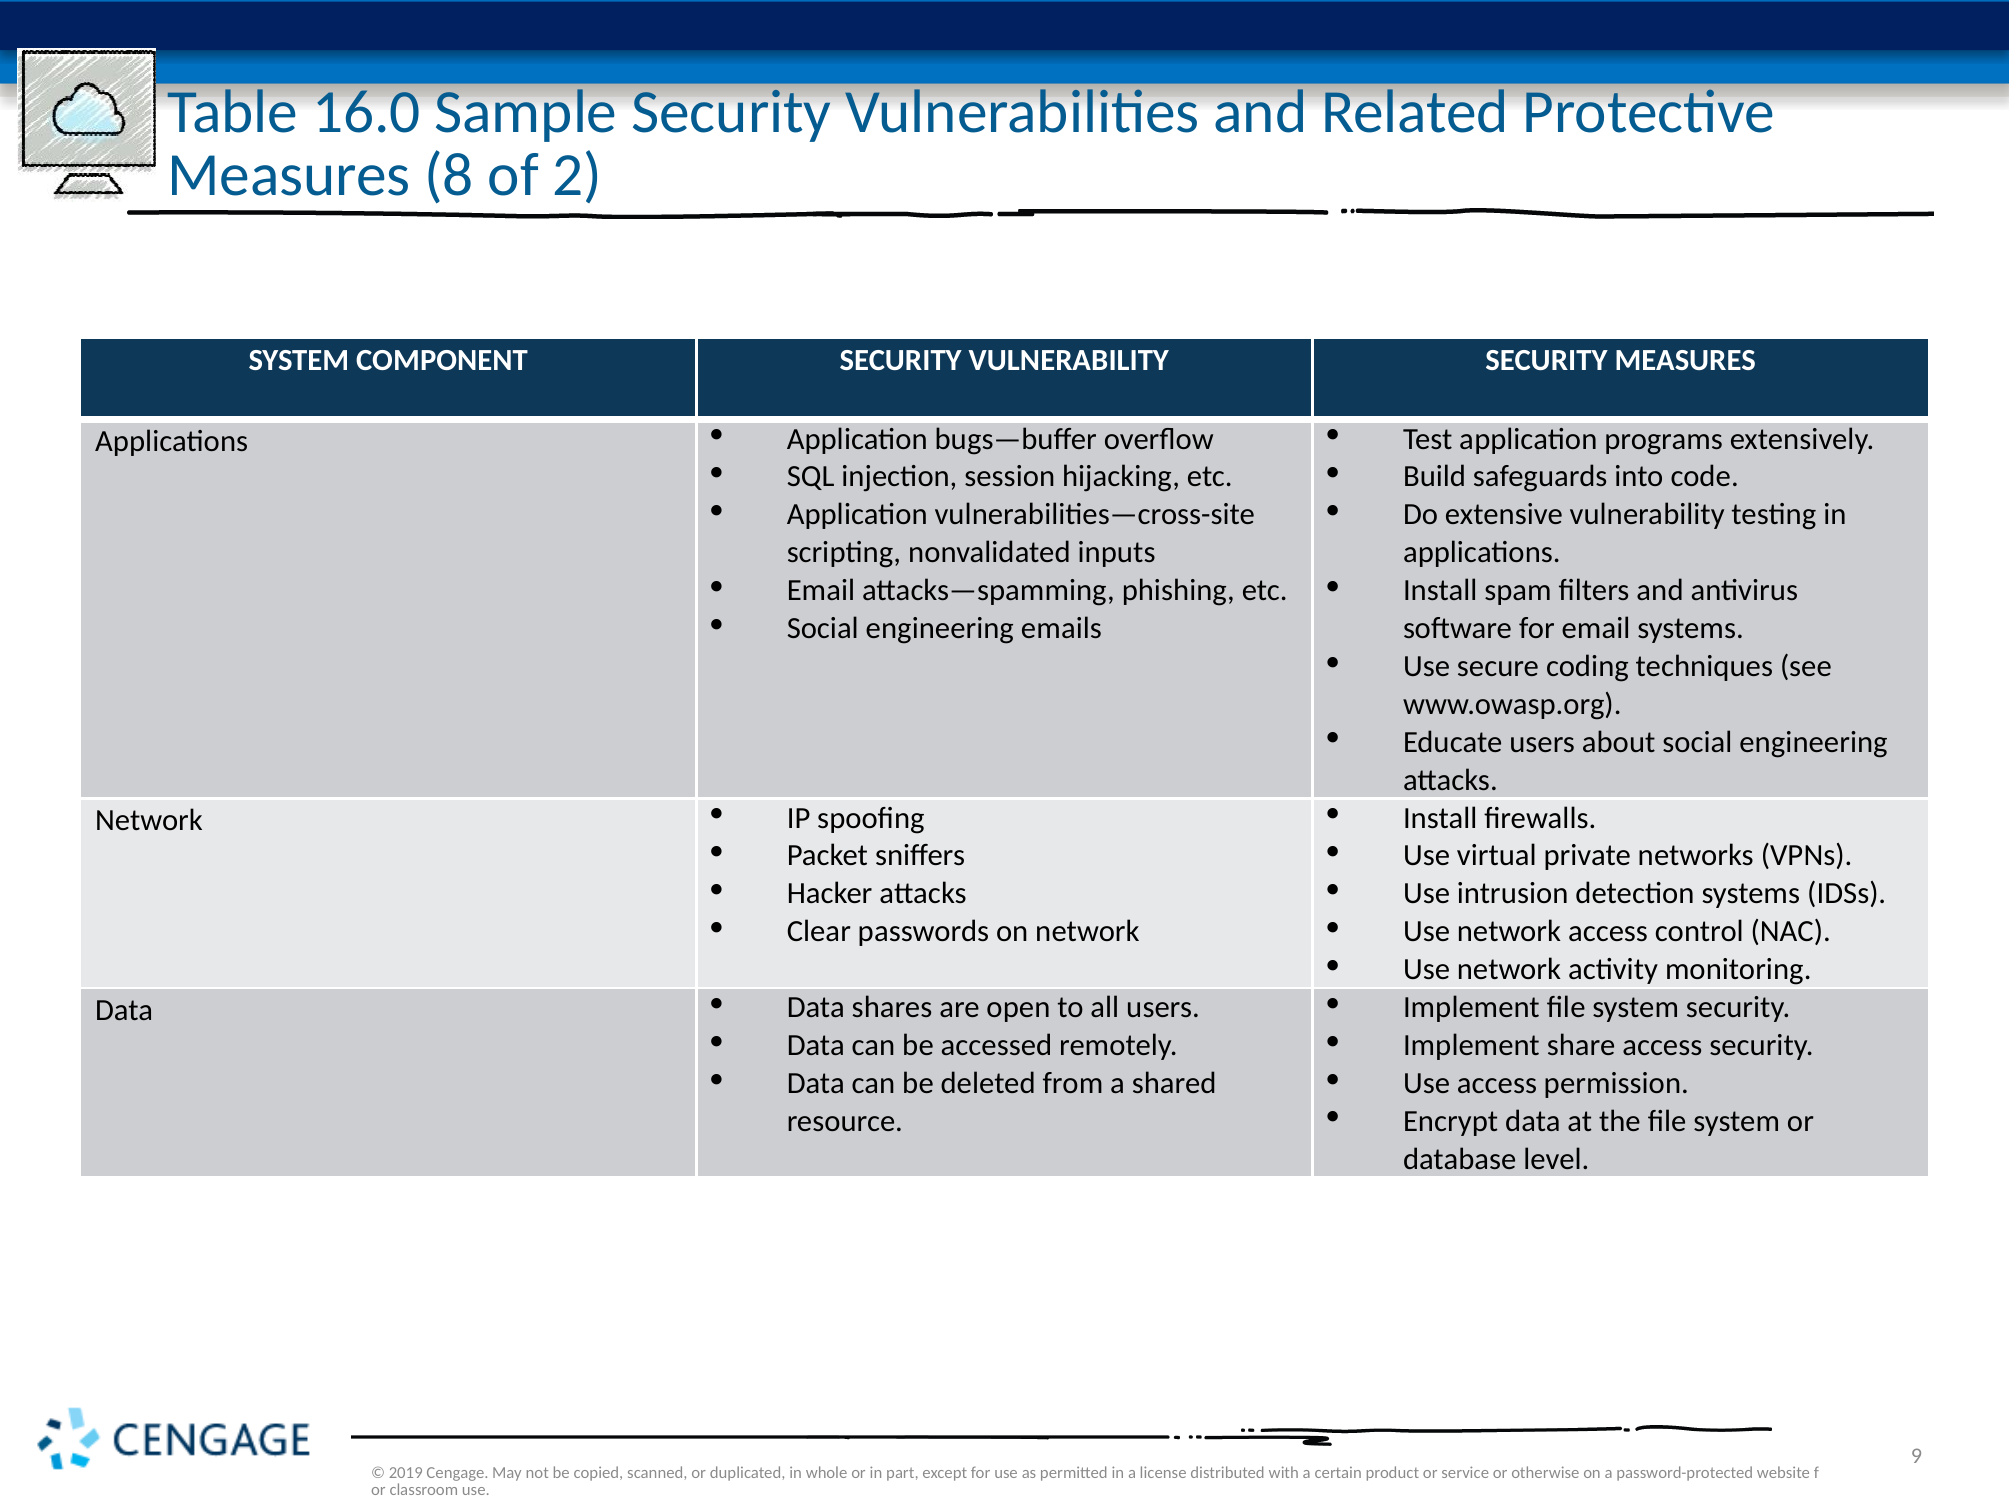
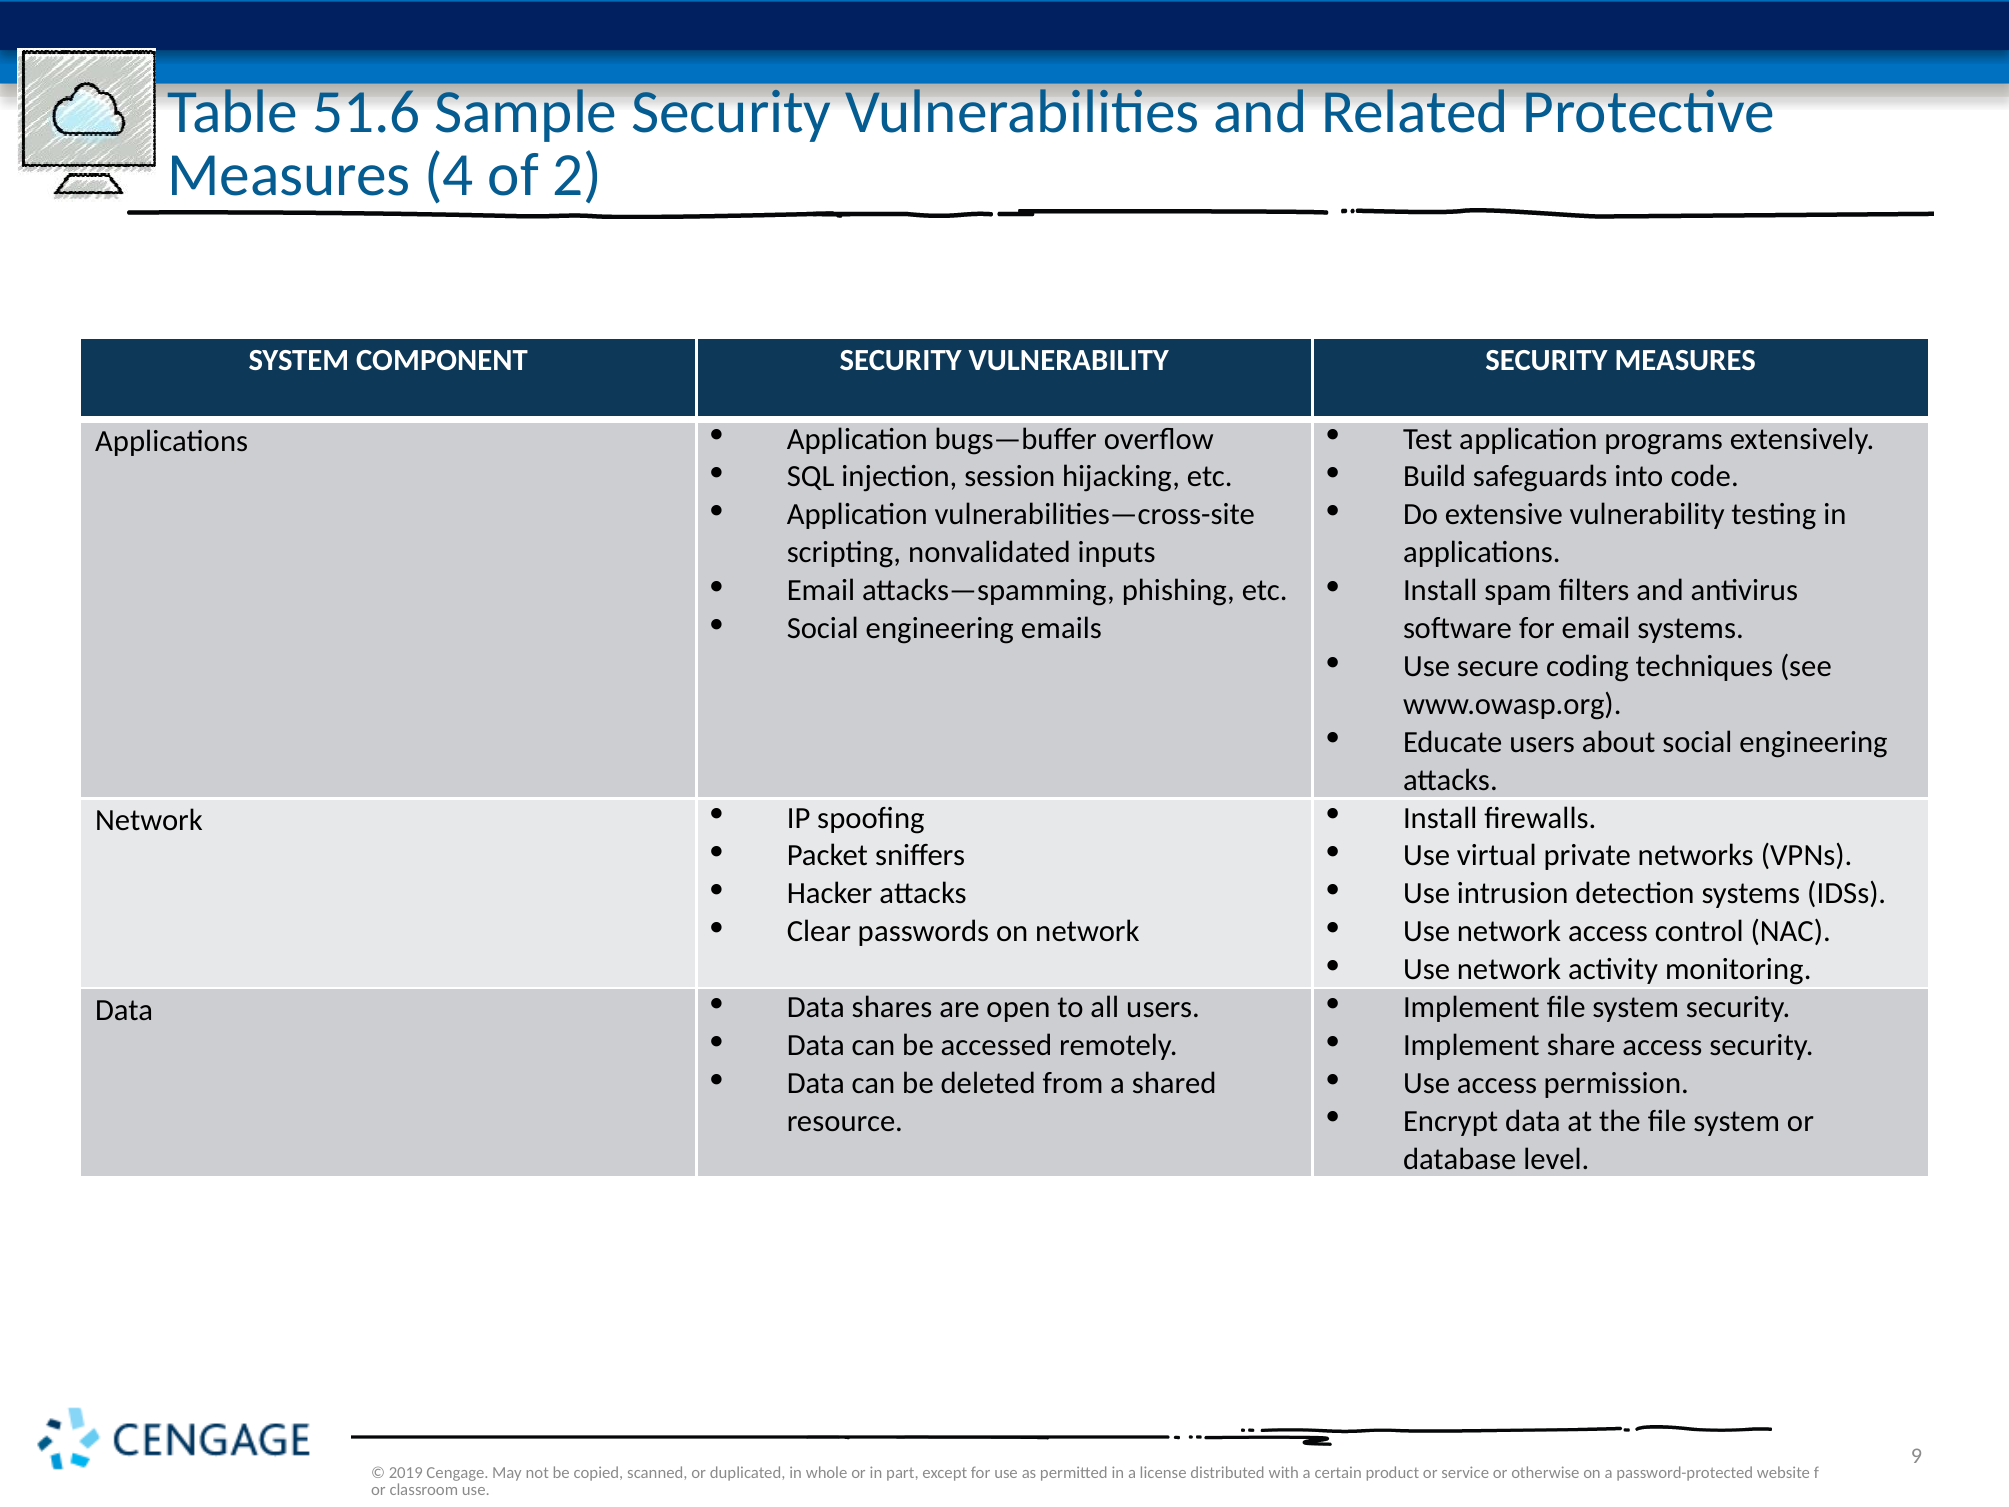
16.0: 16.0 -> 51.6
8: 8 -> 4
